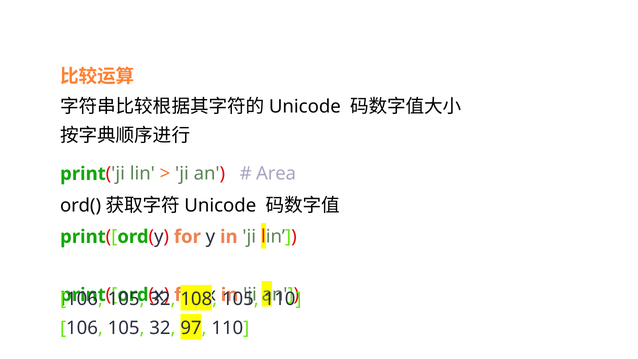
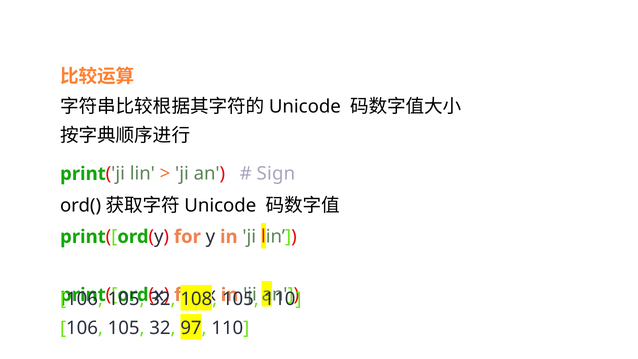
Area: Area -> Sign
